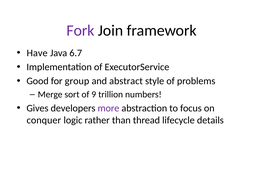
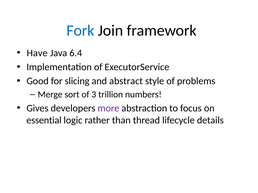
Fork colour: purple -> blue
6.7: 6.7 -> 6.4
group: group -> slicing
9: 9 -> 3
conquer: conquer -> essential
